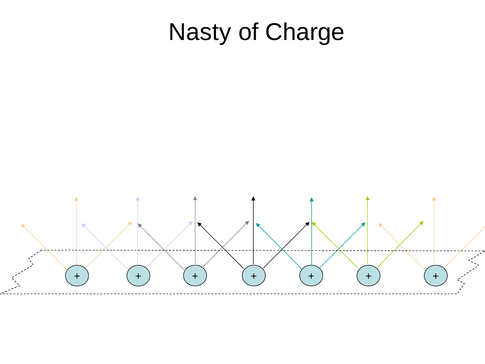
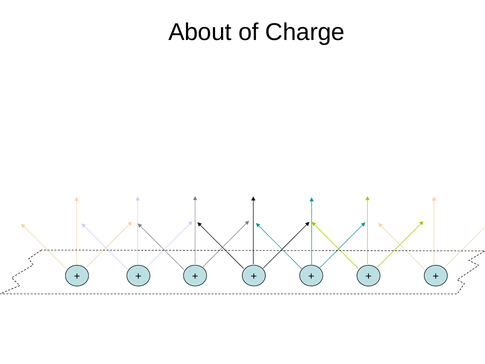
Nasty: Nasty -> About
